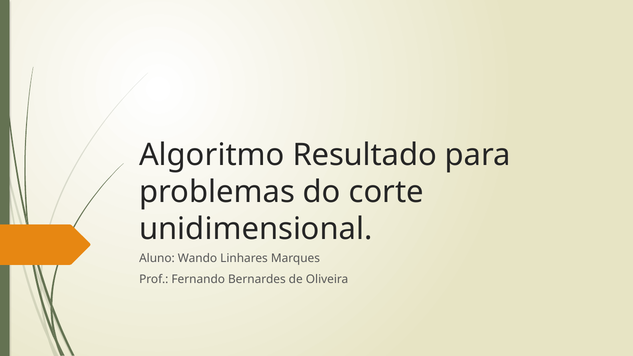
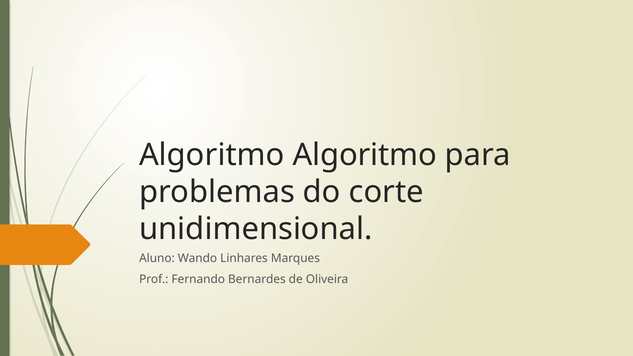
Algoritmo Resultado: Resultado -> Algoritmo
